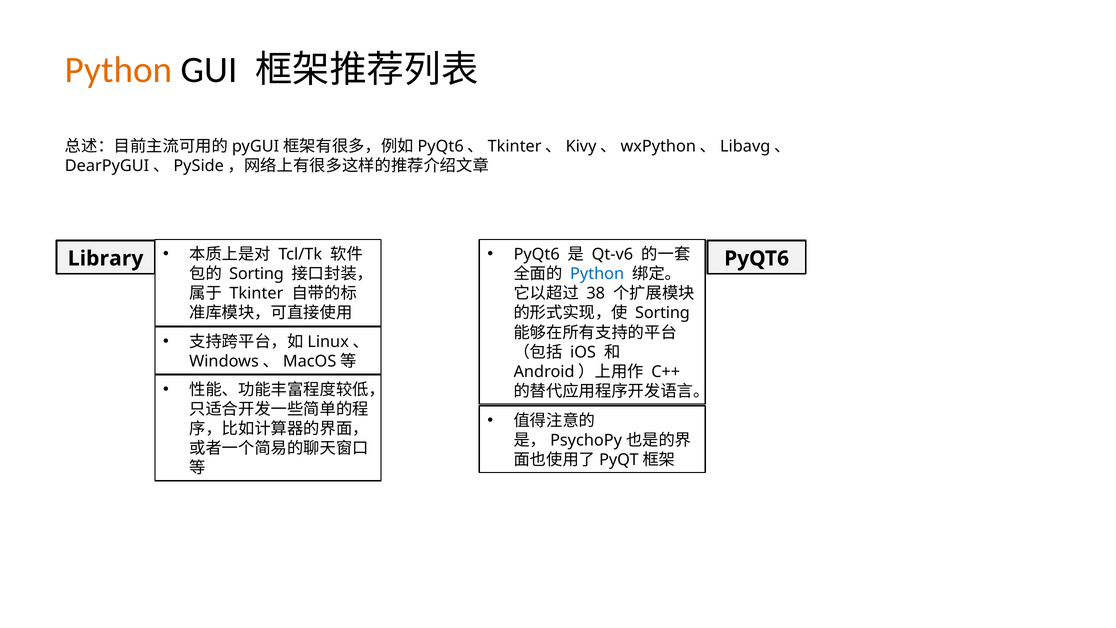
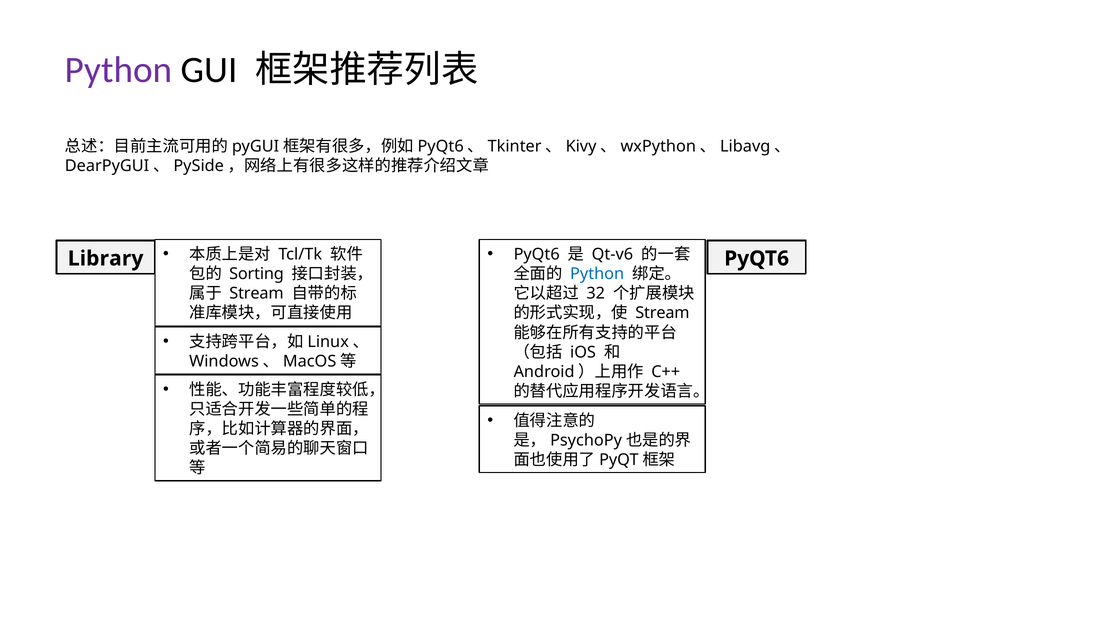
Python at (119, 70) colour: orange -> purple
Tkinter at (256, 293): Tkinter -> Stream
38: 38 -> 32
Sorting at (662, 313): Sorting -> Stream
